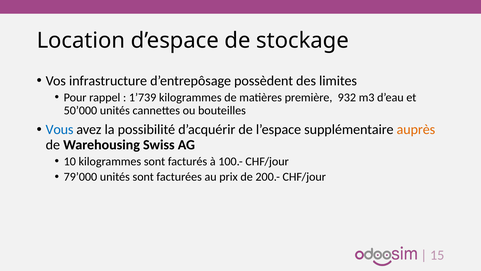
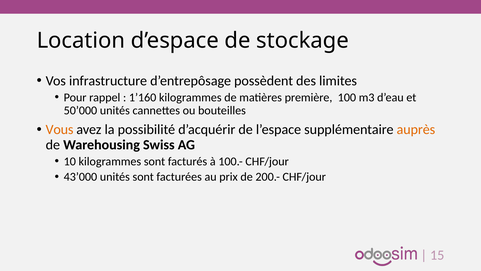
1’739: 1’739 -> 1’160
932: 932 -> 100
Vous colour: blue -> orange
79’000: 79’000 -> 43’000
